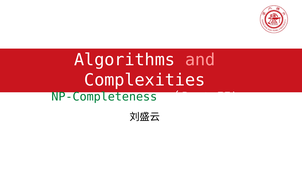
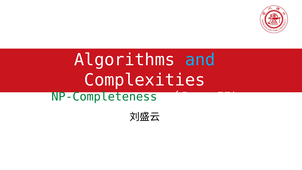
and colour: pink -> light blue
